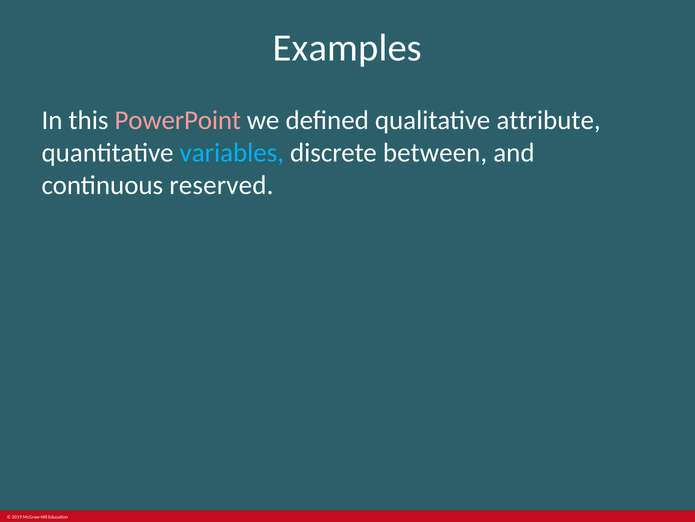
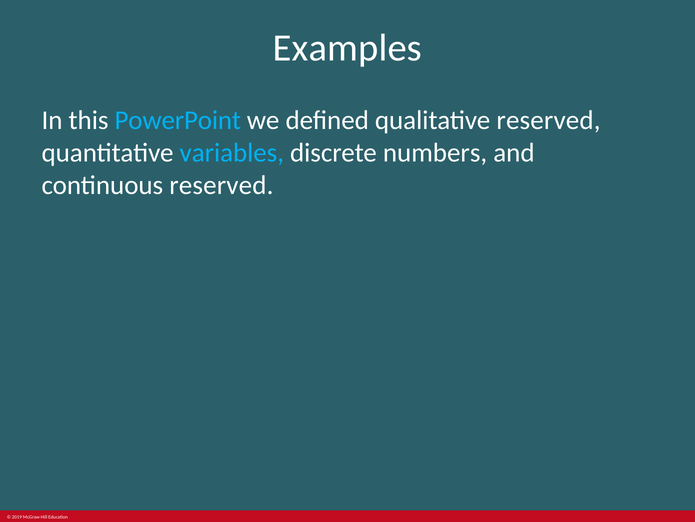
PowerPoint colour: pink -> light blue
qualitative attribute: attribute -> reserved
between: between -> numbers
